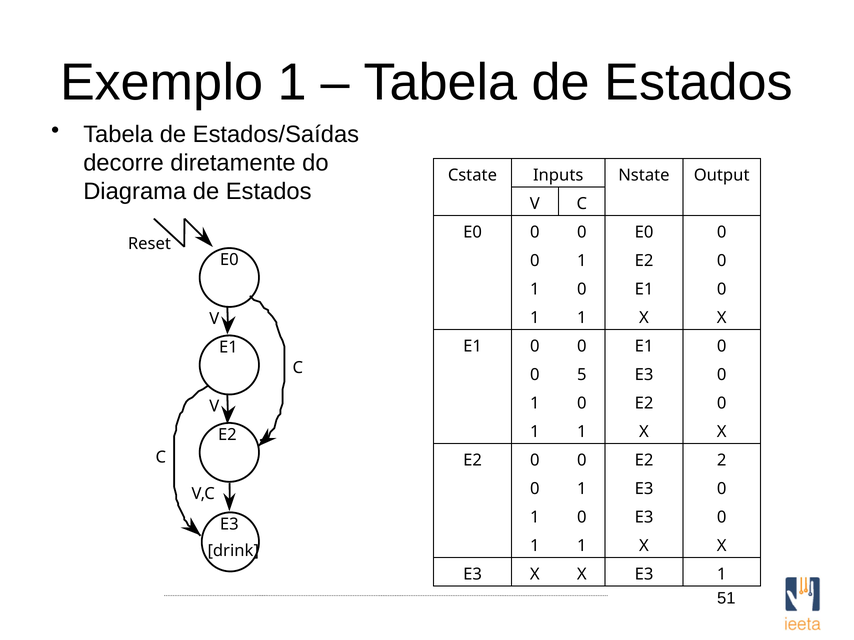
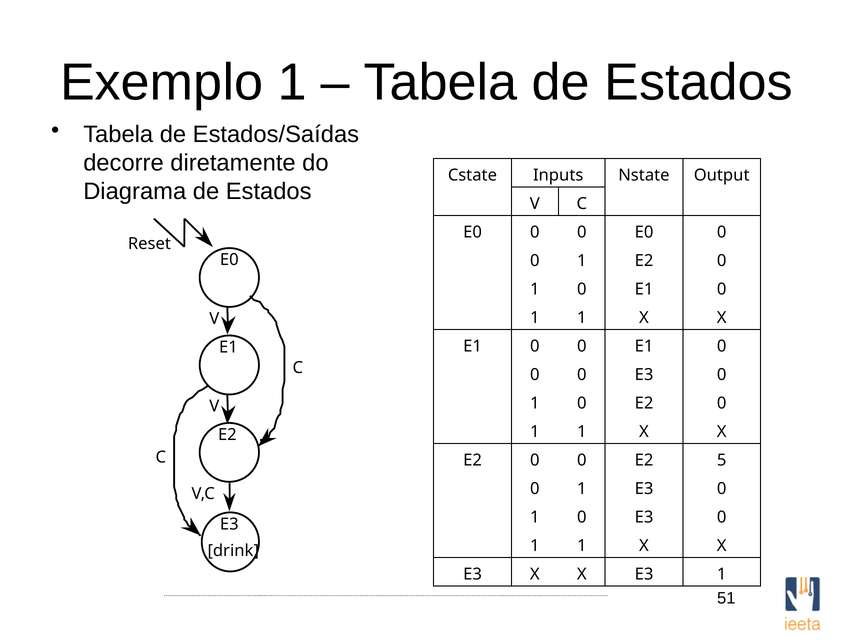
5 at (582, 375): 5 -> 0
2: 2 -> 5
